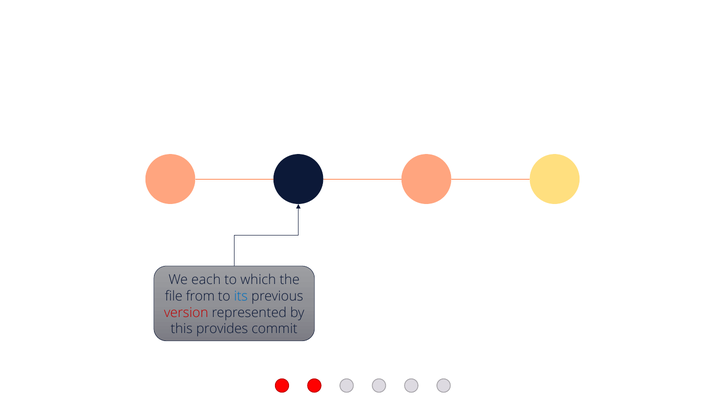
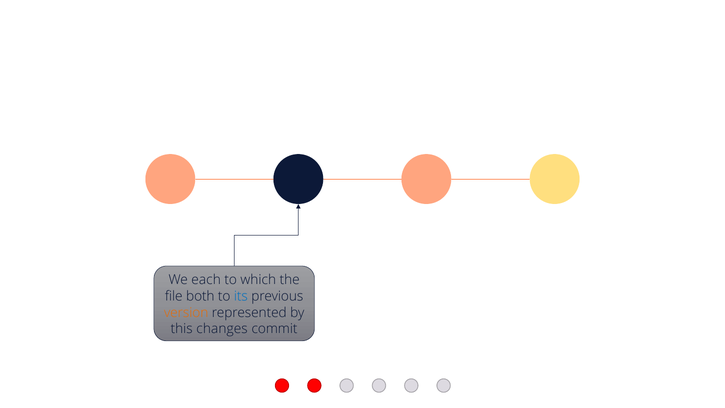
from: from -> both
version colour: red -> orange
provides: provides -> changes
